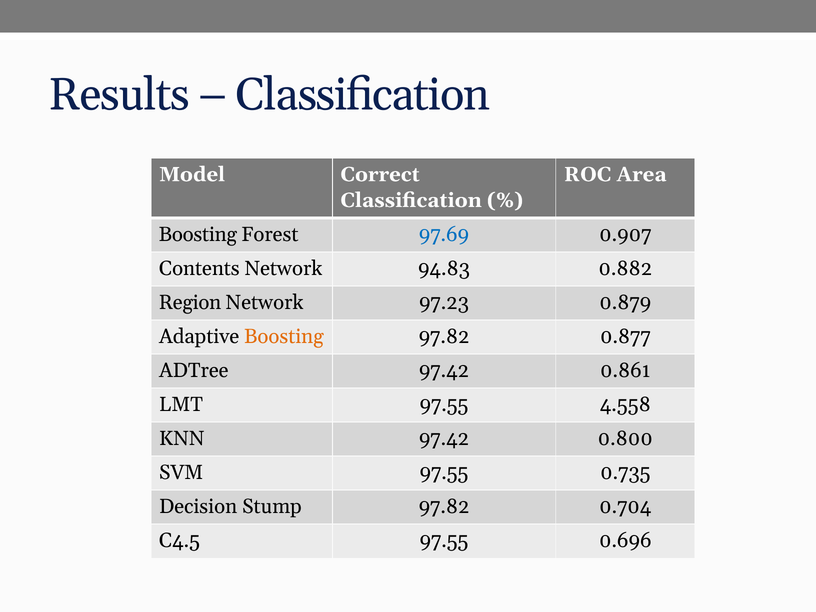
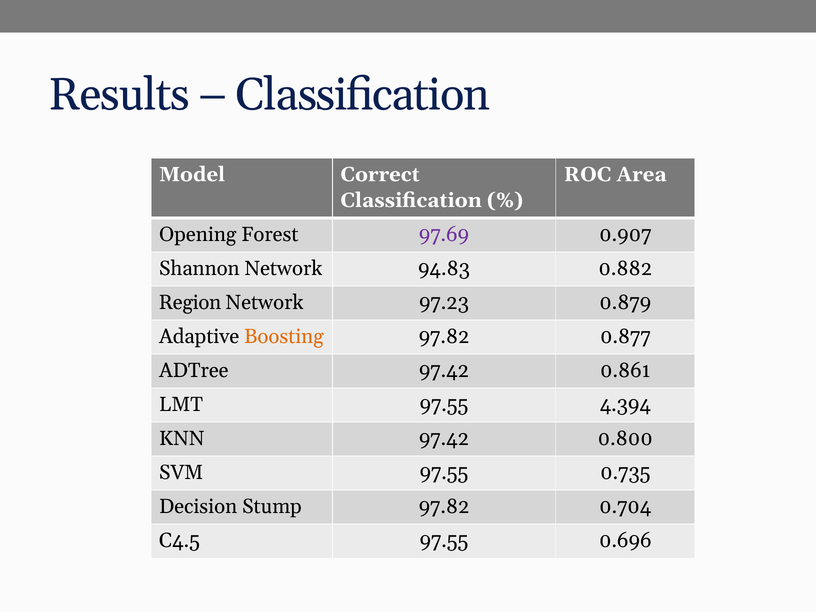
Boosting at (198, 234): Boosting -> Opening
97.69 colour: blue -> purple
Contents: Contents -> Shannon
4.558: 4.558 -> 4.394
